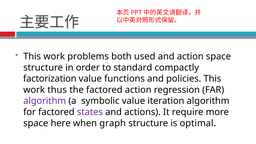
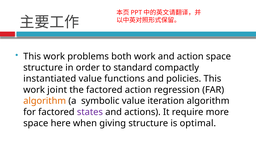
both used: used -> work
factorization: factorization -> instantiated
thus: thus -> joint
algorithm at (45, 101) colour: purple -> orange
graph: graph -> giving
